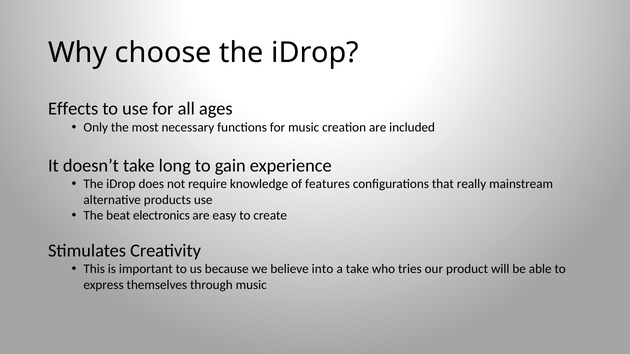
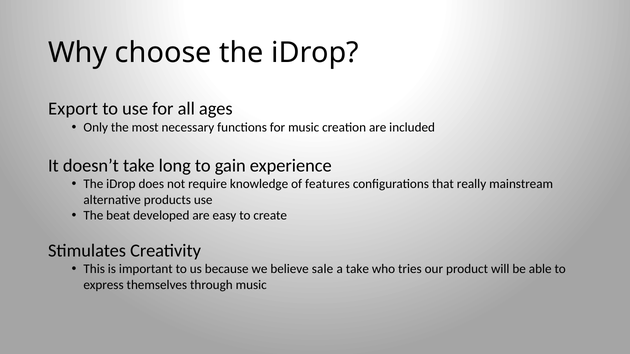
Effects: Effects -> Export
electronics: electronics -> developed
into: into -> sale
